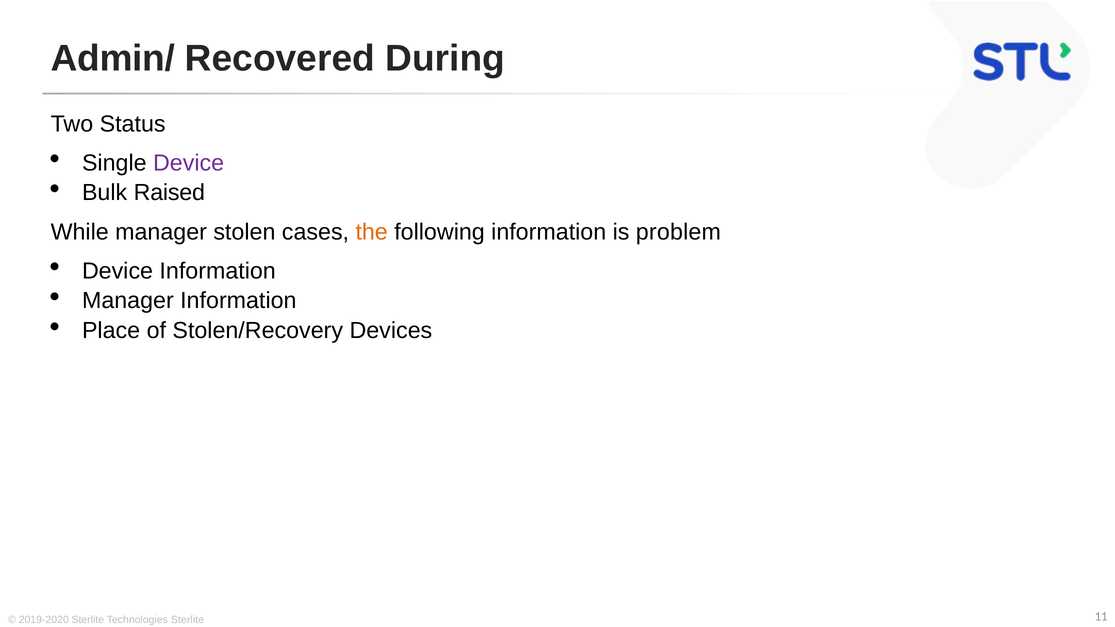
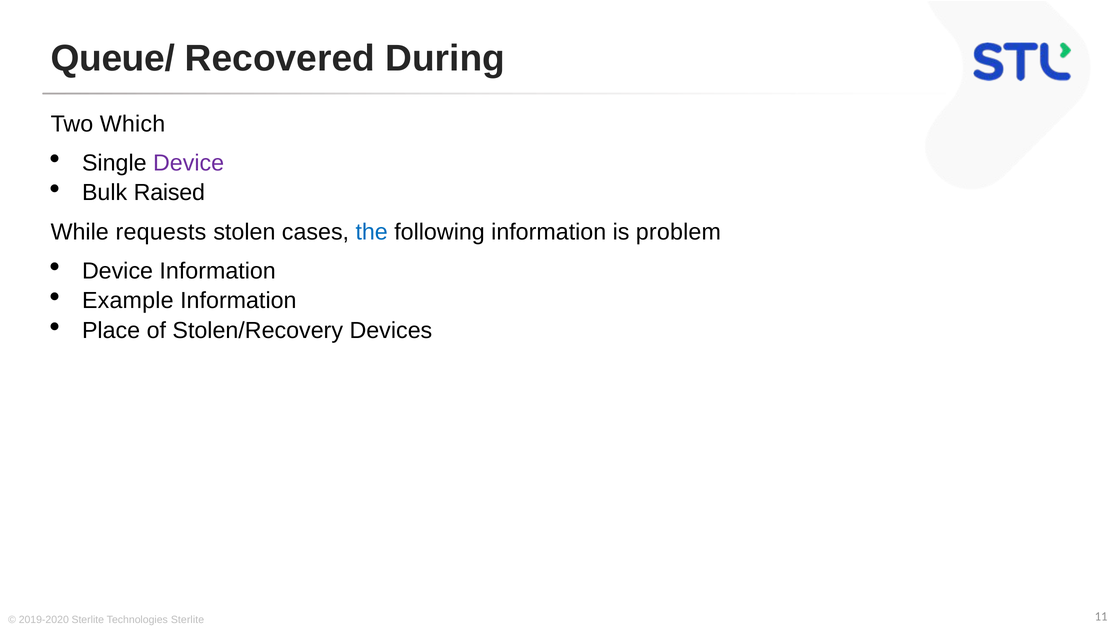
Admin/: Admin/ -> Queue/
Status: Status -> Which
While manager: manager -> requests
the colour: orange -> blue
Manager at (128, 301): Manager -> Example
